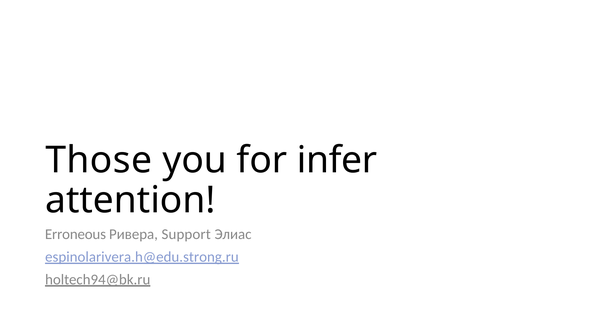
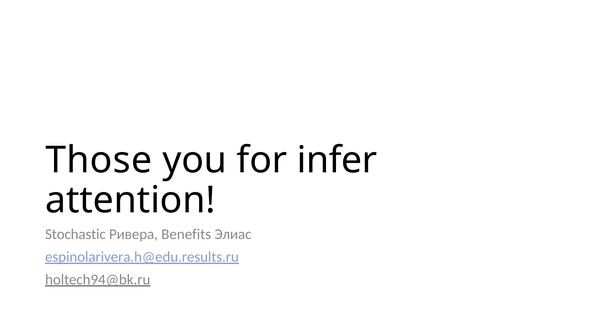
Erroneous: Erroneous -> Stochastic
Support: Support -> Benefits
espinolarivera.h@edu.strong.ru: espinolarivera.h@edu.strong.ru -> espinolarivera.h@edu.results.ru
